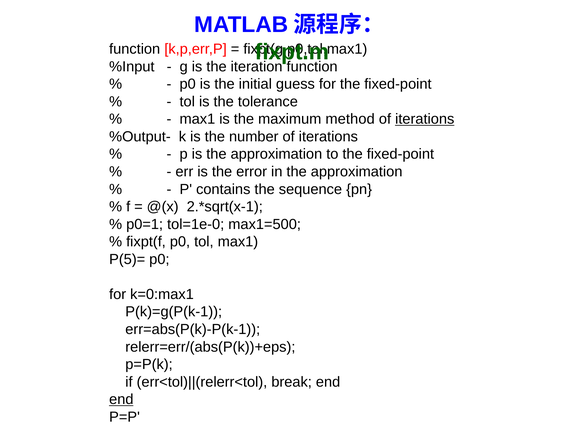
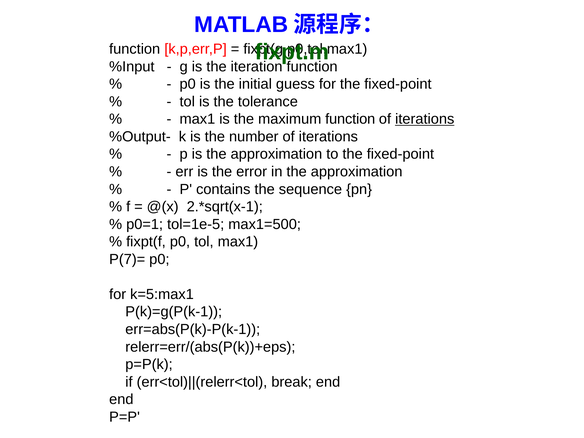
maximum method: method -> function
tol=1e-0: tol=1e-0 -> tol=1e-5
P(5)=: P(5)= -> P(7)=
k=0:max1: k=0:max1 -> k=5:max1
end at (121, 399) underline: present -> none
